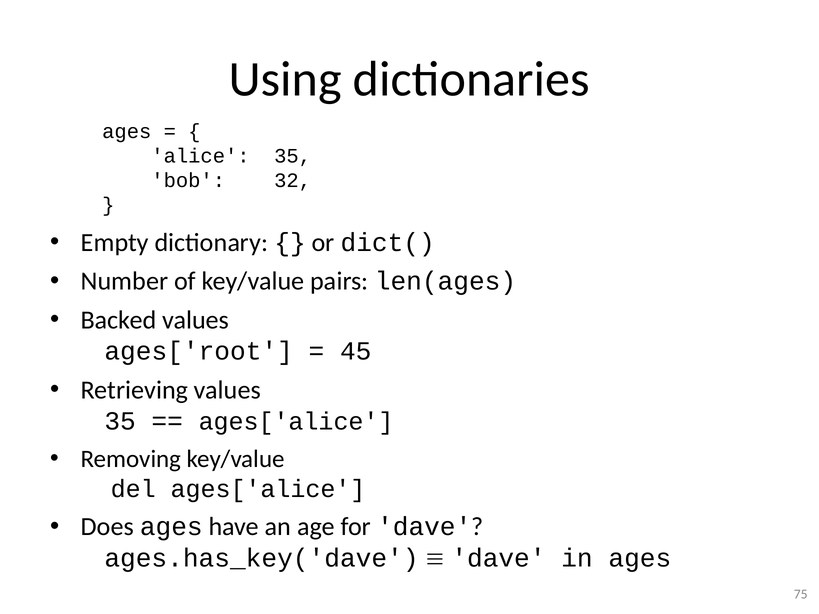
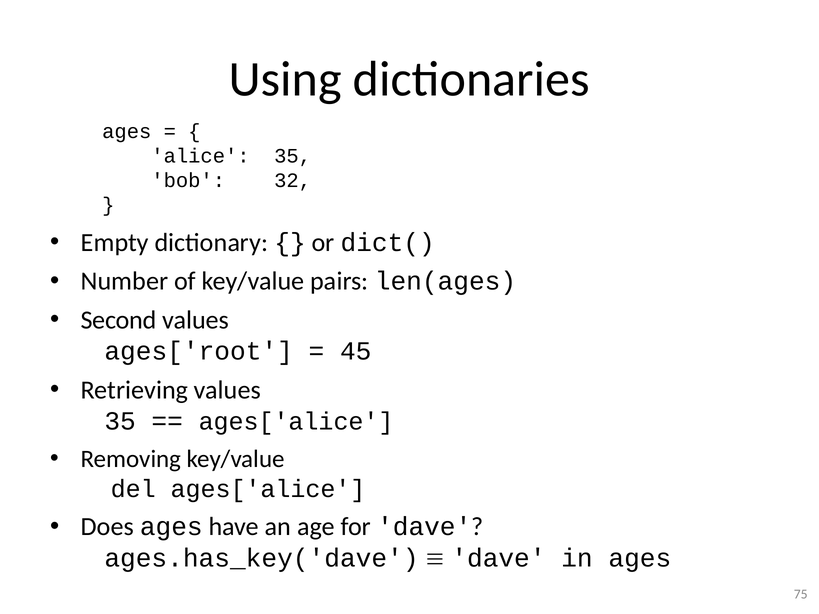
Backed: Backed -> Second
